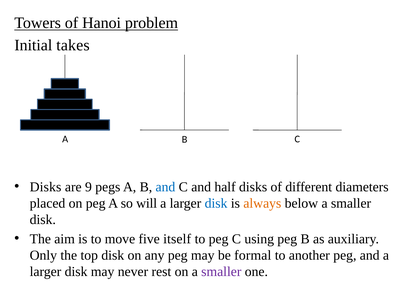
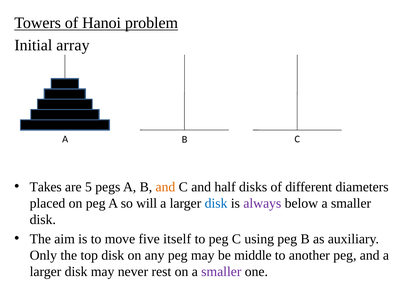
takes: takes -> array
Disks at (46, 187): Disks -> Takes
9: 9 -> 5
and at (165, 187) colour: blue -> orange
always colour: orange -> purple
formal: formal -> middle
